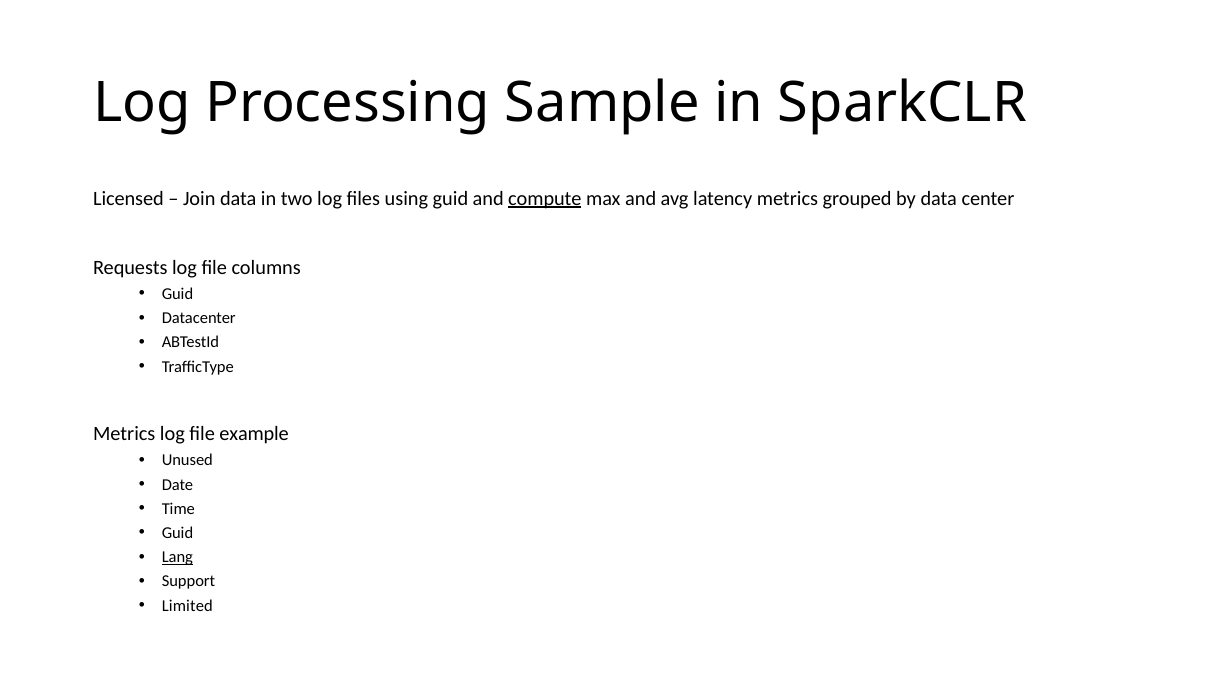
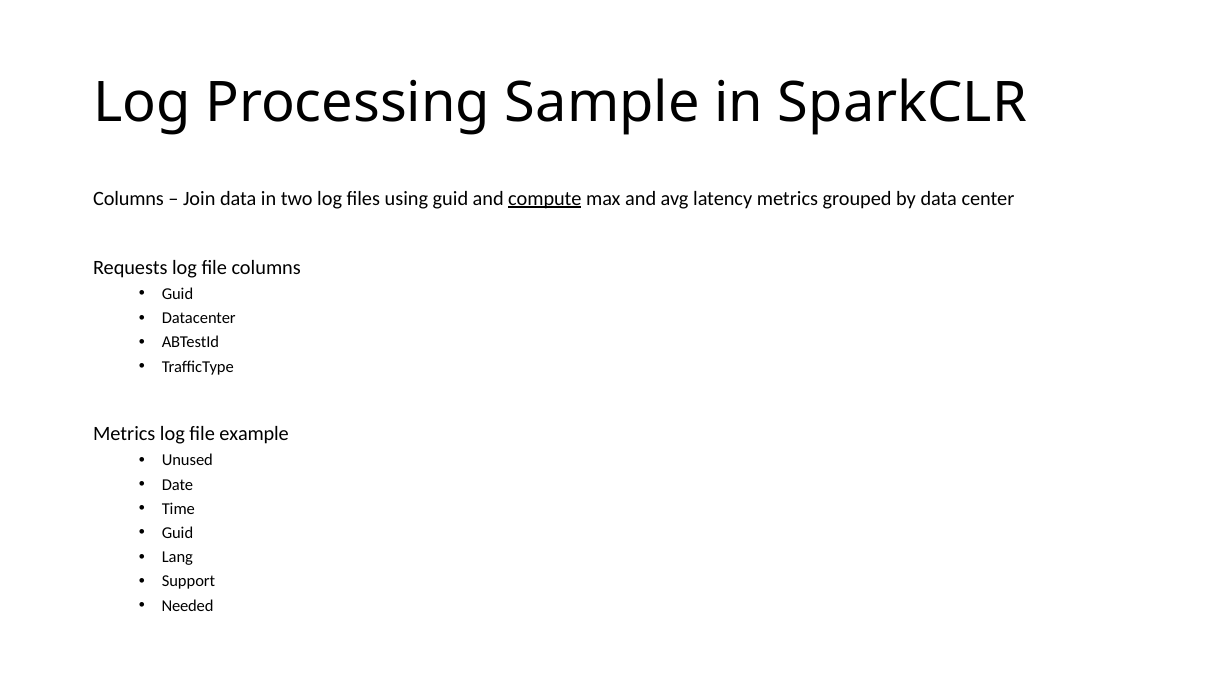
Licensed at (128, 198): Licensed -> Columns
Lang underline: present -> none
Limited: Limited -> Needed
